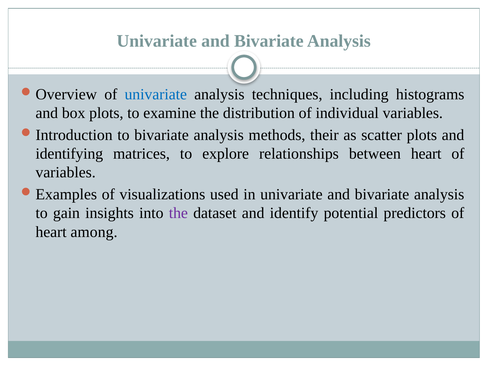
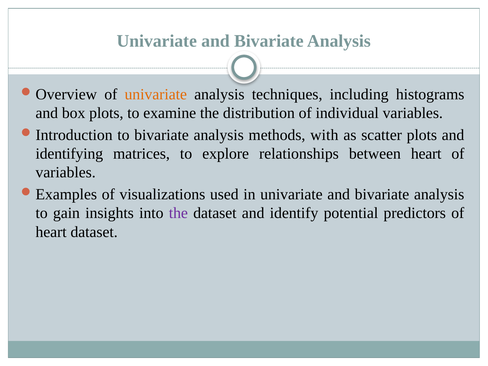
univariate at (156, 94) colour: blue -> orange
their: their -> with
heart among: among -> dataset
